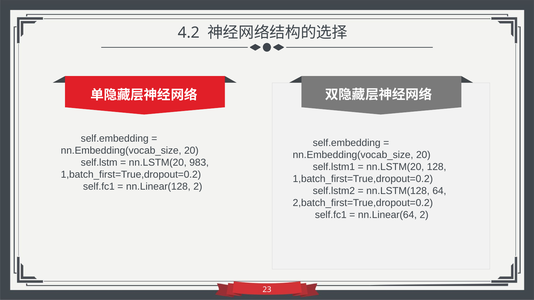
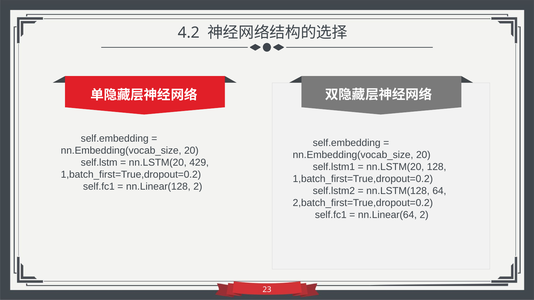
983: 983 -> 429
